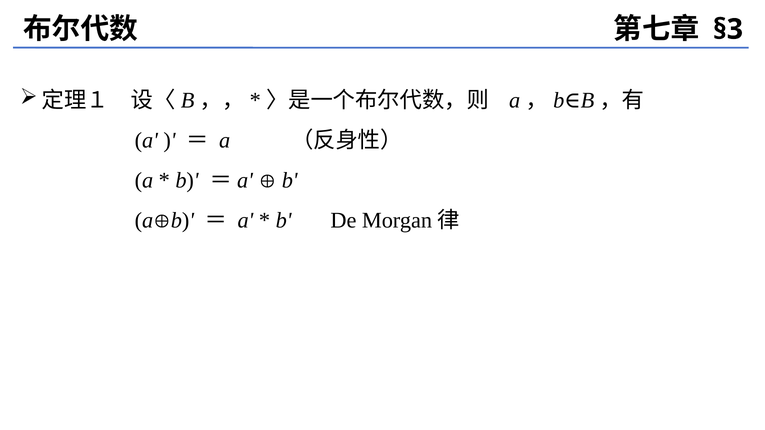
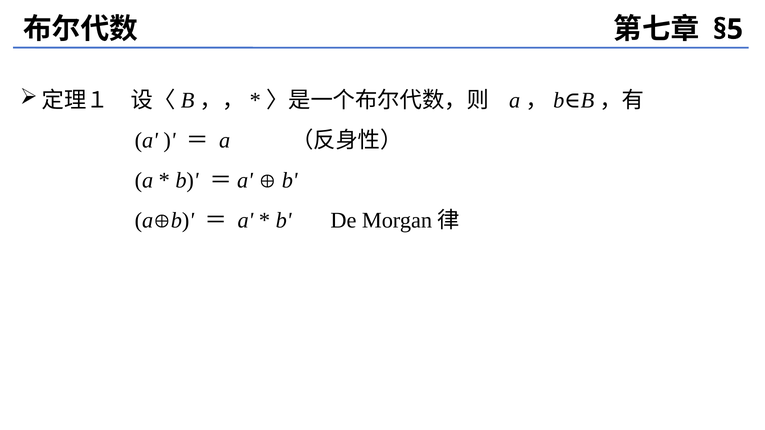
§3: §3 -> §5
